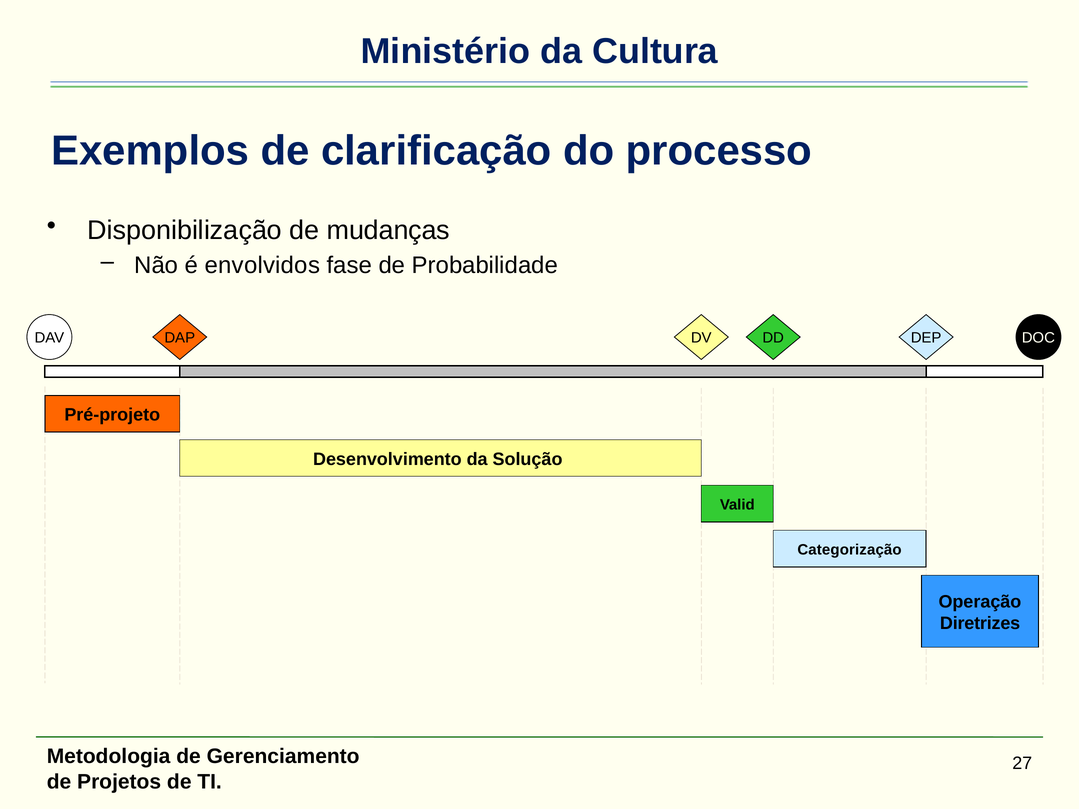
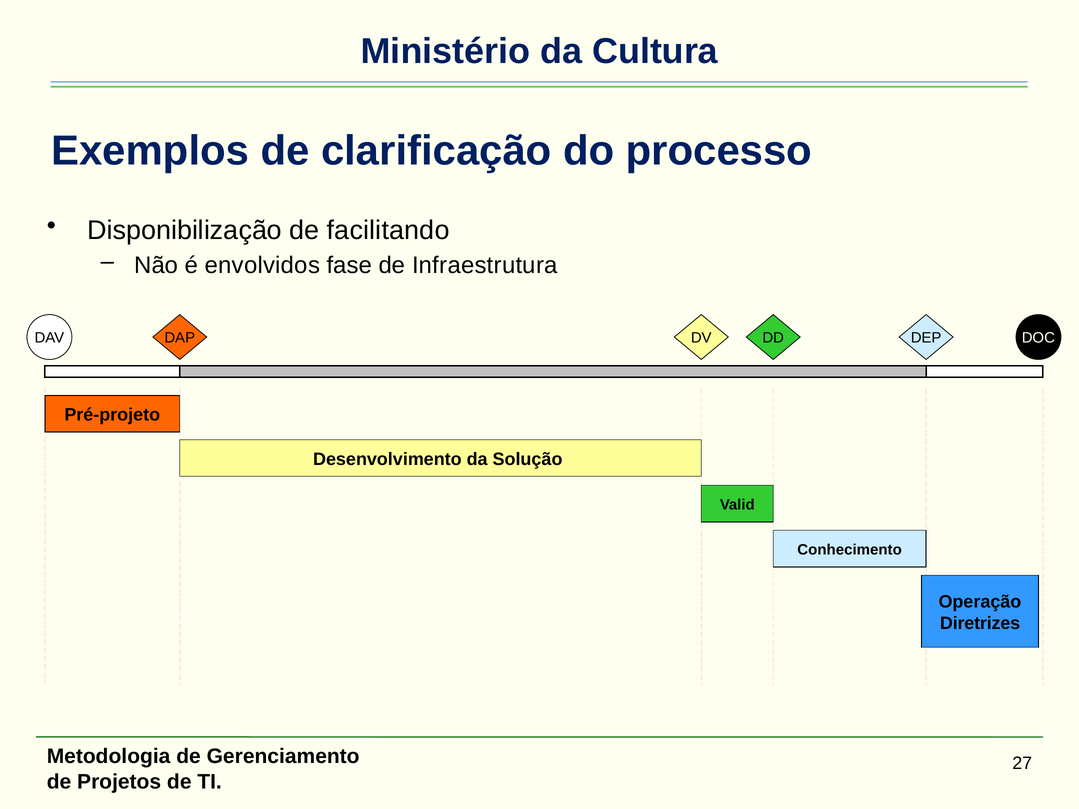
mudanças: mudanças -> facilitando
Probabilidade: Probabilidade -> Infraestrutura
Categorização: Categorização -> Conhecimento
